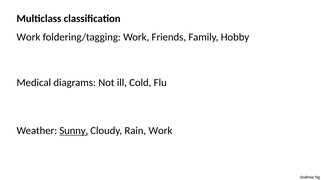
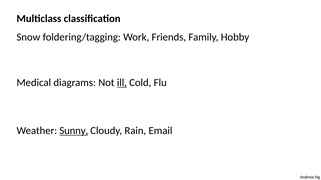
Work at (28, 37): Work -> Snow
ill underline: none -> present
Rain Work: Work -> Email
